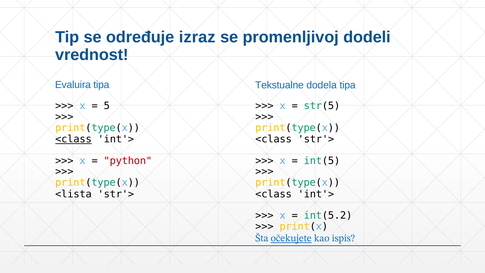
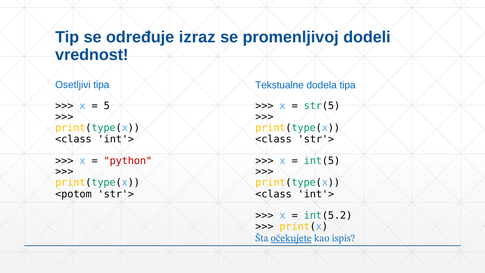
Evaluira: Evaluira -> Osetljivi
<class at (73, 139) underline: present -> none
<lista: <lista -> <potom
